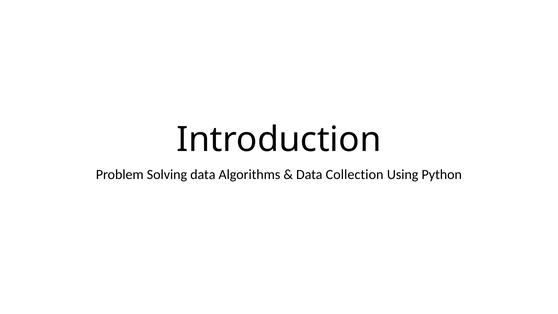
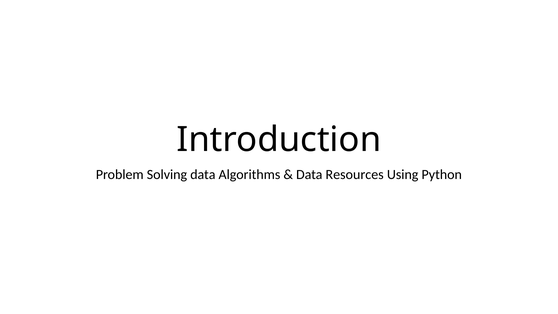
Collection: Collection -> Resources
